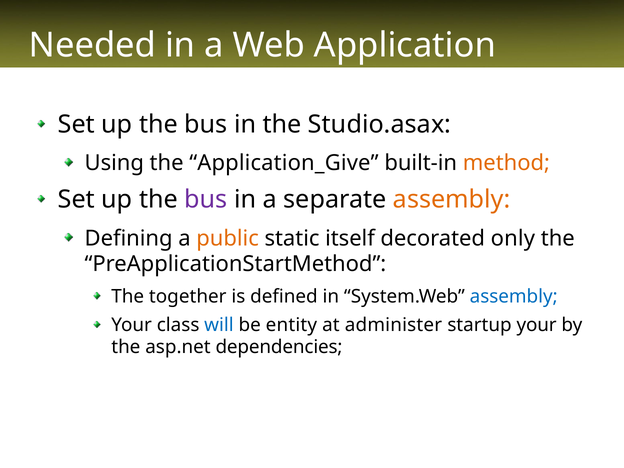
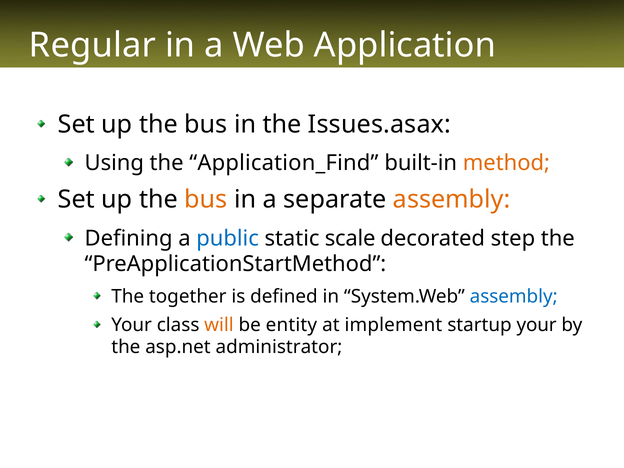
Needed: Needed -> Regular
Studio.asax: Studio.asax -> Issues.asax
Application_Give: Application_Give -> Application_Find
bus at (206, 200) colour: purple -> orange
public colour: orange -> blue
itself: itself -> scale
only: only -> step
will colour: blue -> orange
administer: administer -> implement
dependencies: dependencies -> administrator
